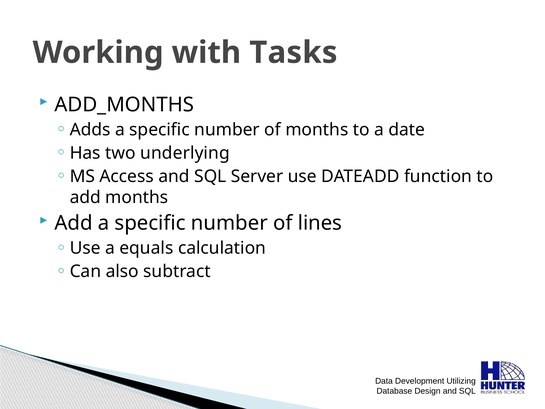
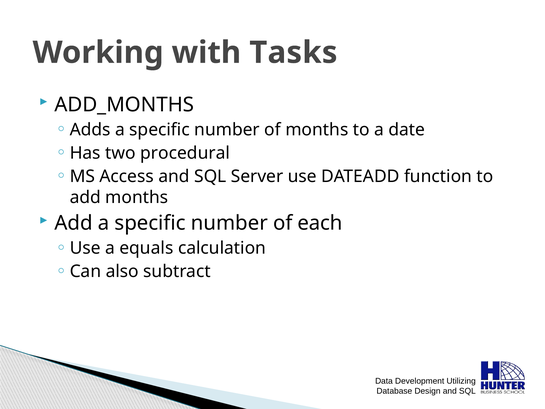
underlying: underlying -> procedural
lines: lines -> each
